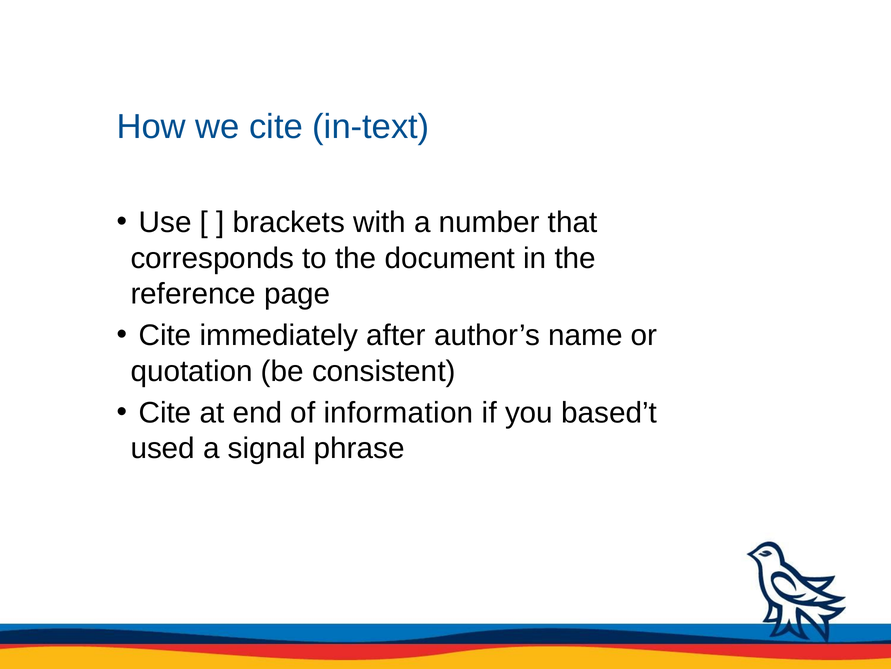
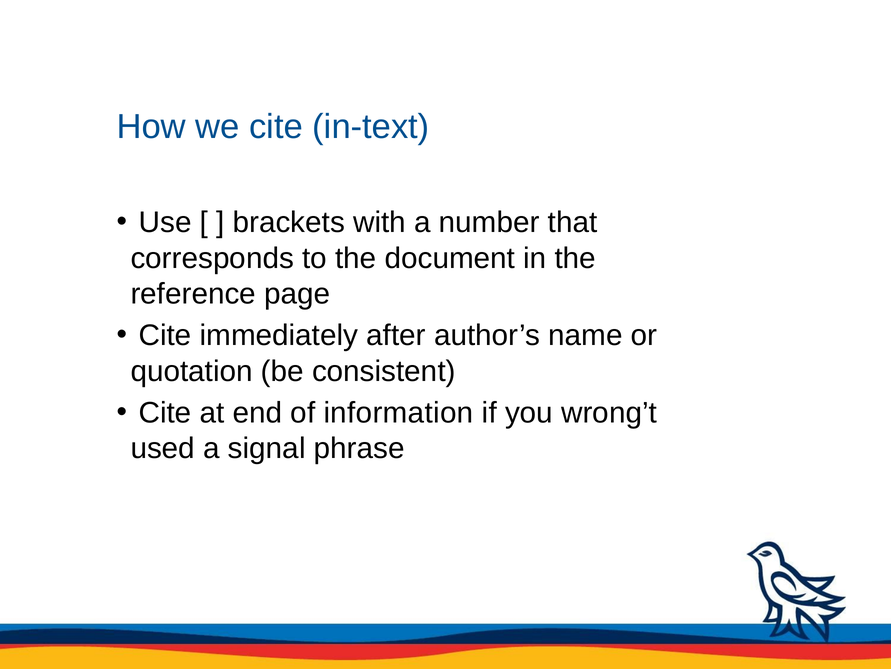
based’t: based’t -> wrong’t
